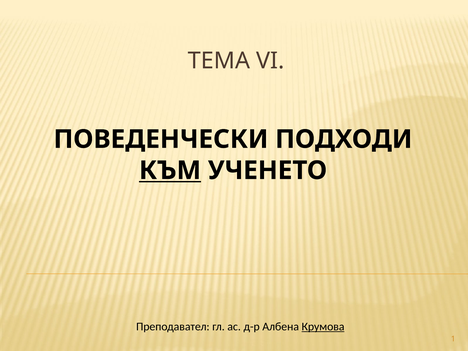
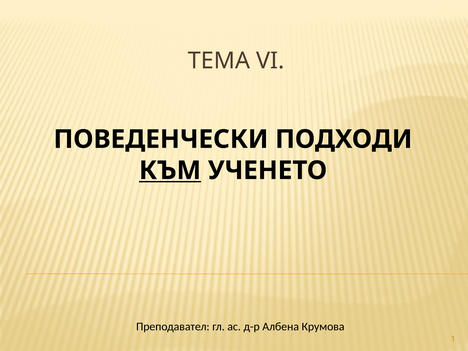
Крумова underline: present -> none
